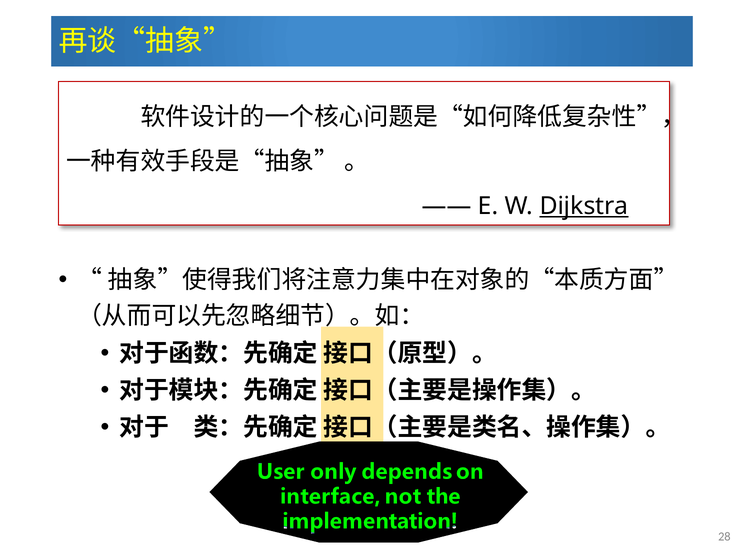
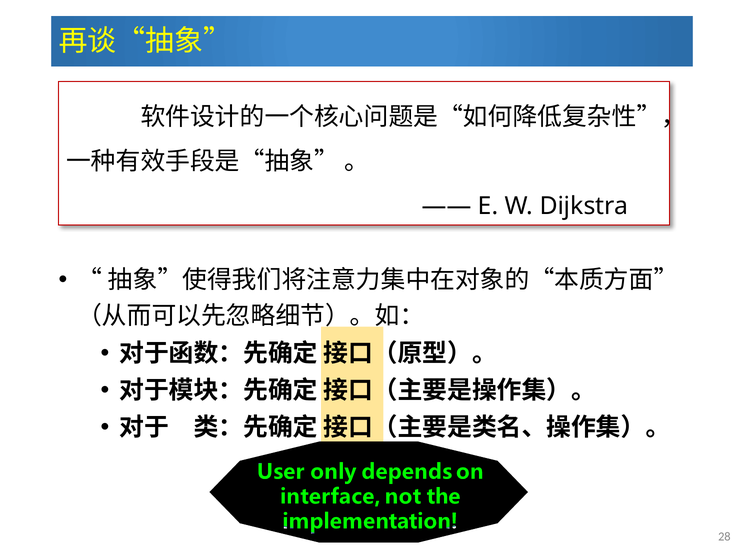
Dijkstra underline: present -> none
